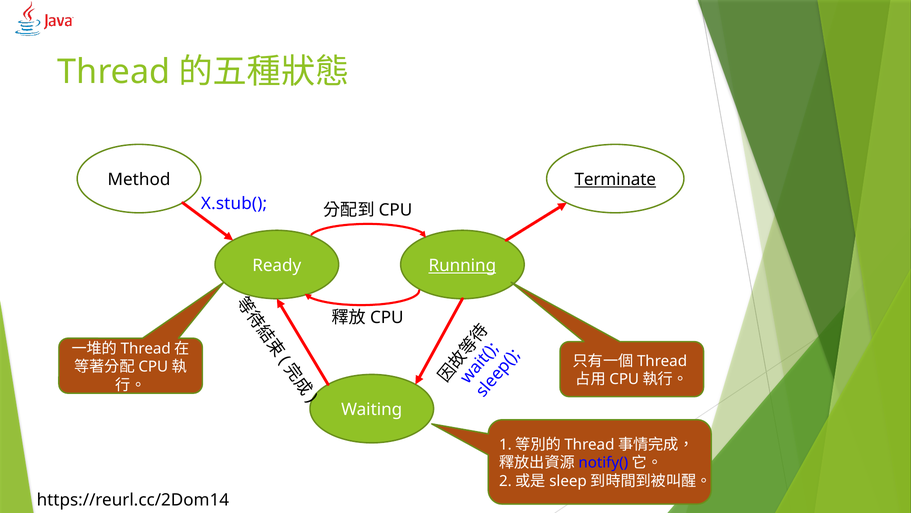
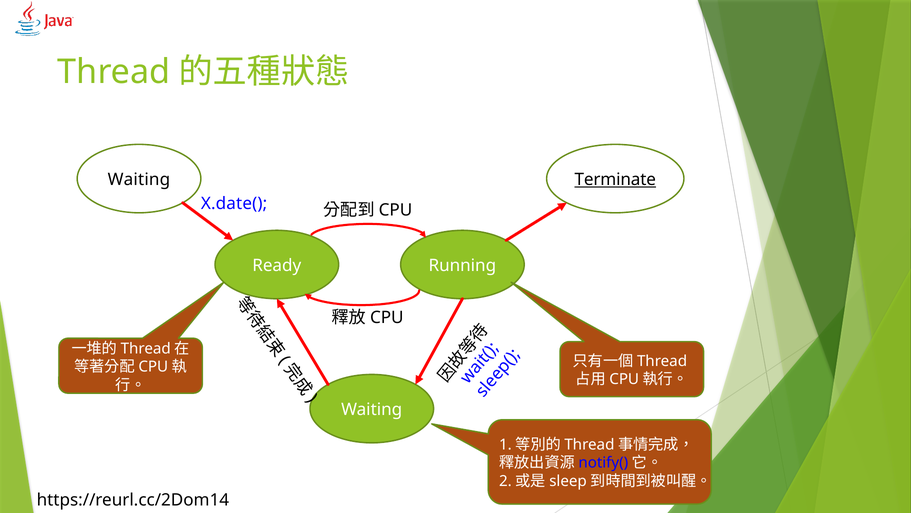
Method at (139, 180): Method -> Waiting
X.stub(: X.stub( -> X.date(
Running underline: present -> none
